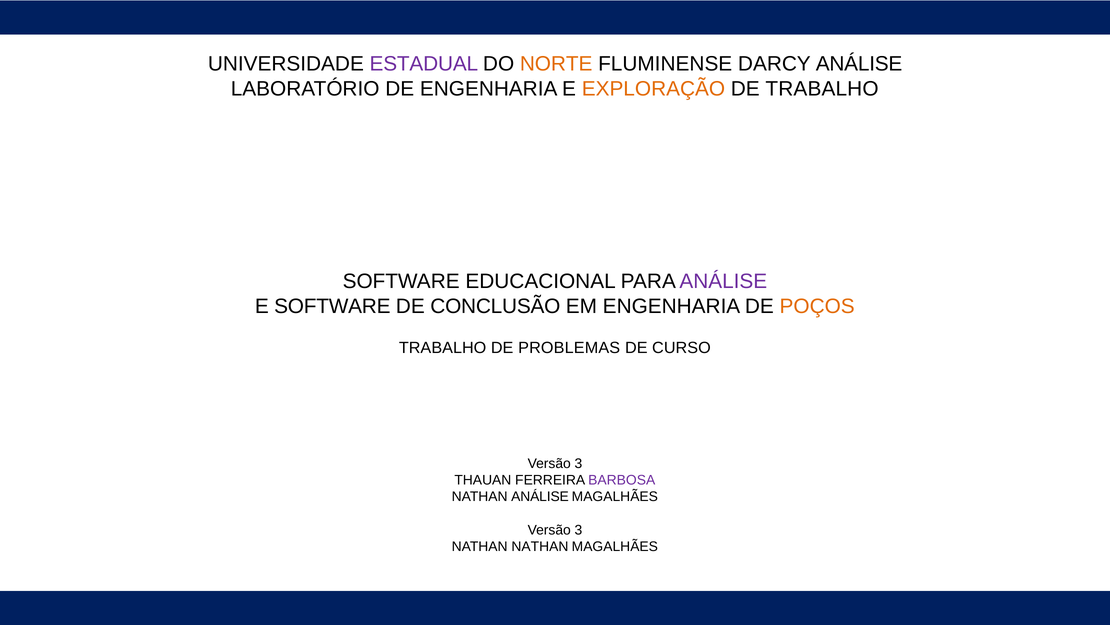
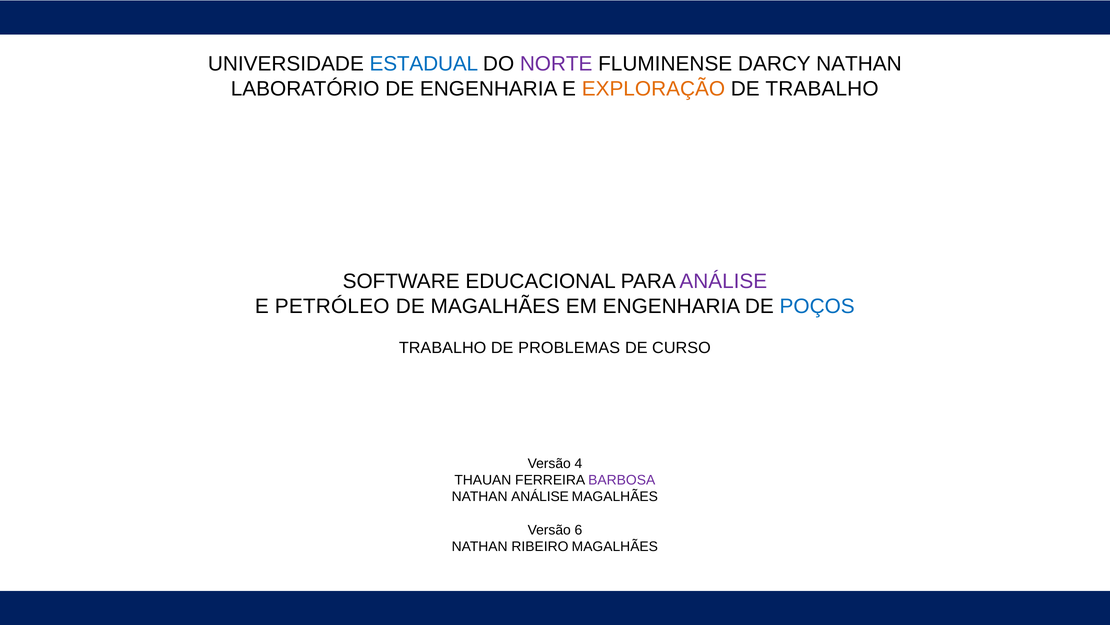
ESTADUAL colour: purple -> blue
NORTE colour: orange -> purple
DARCY ANÁLISE: ANÁLISE -> NATHAN
E SOFTWARE: SOFTWARE -> PETRÓLEO
DE CONCLUSÃO: CONCLUSÃO -> MAGALHÃES
POÇOS colour: orange -> blue
3 at (578, 463): 3 -> 4
3 at (578, 530): 3 -> 6
NATHAN NATHAN: NATHAN -> RIBEIRO
